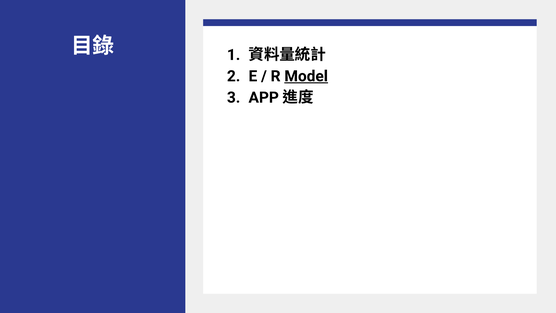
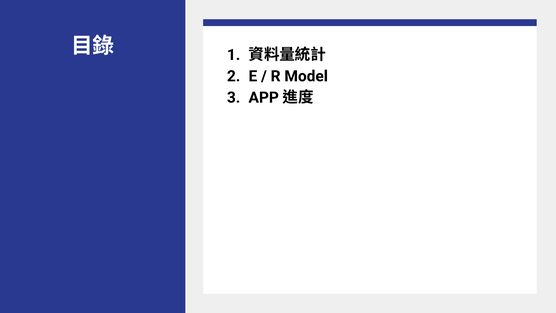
Model underline: present -> none
